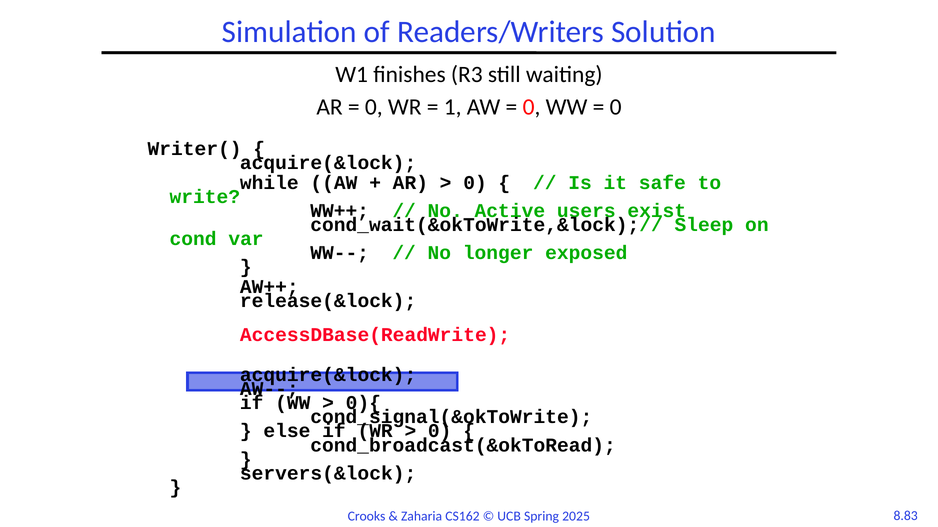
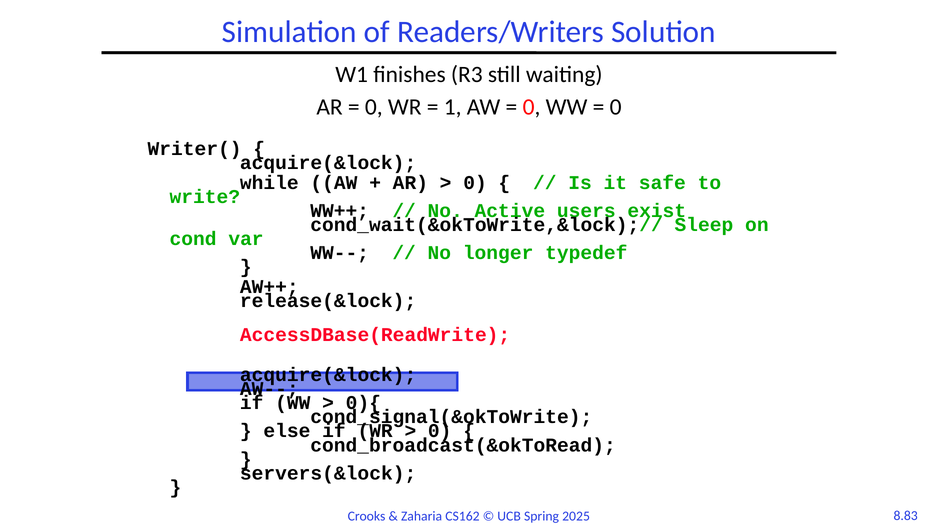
exposed: exposed -> typedef
